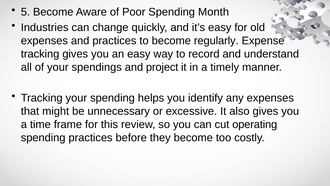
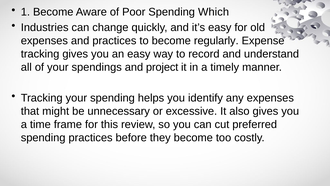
5: 5 -> 1
Month: Month -> Which
operating: operating -> preferred
